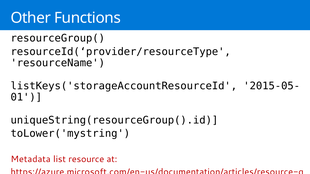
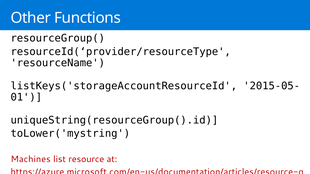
Metadata: Metadata -> Machines
